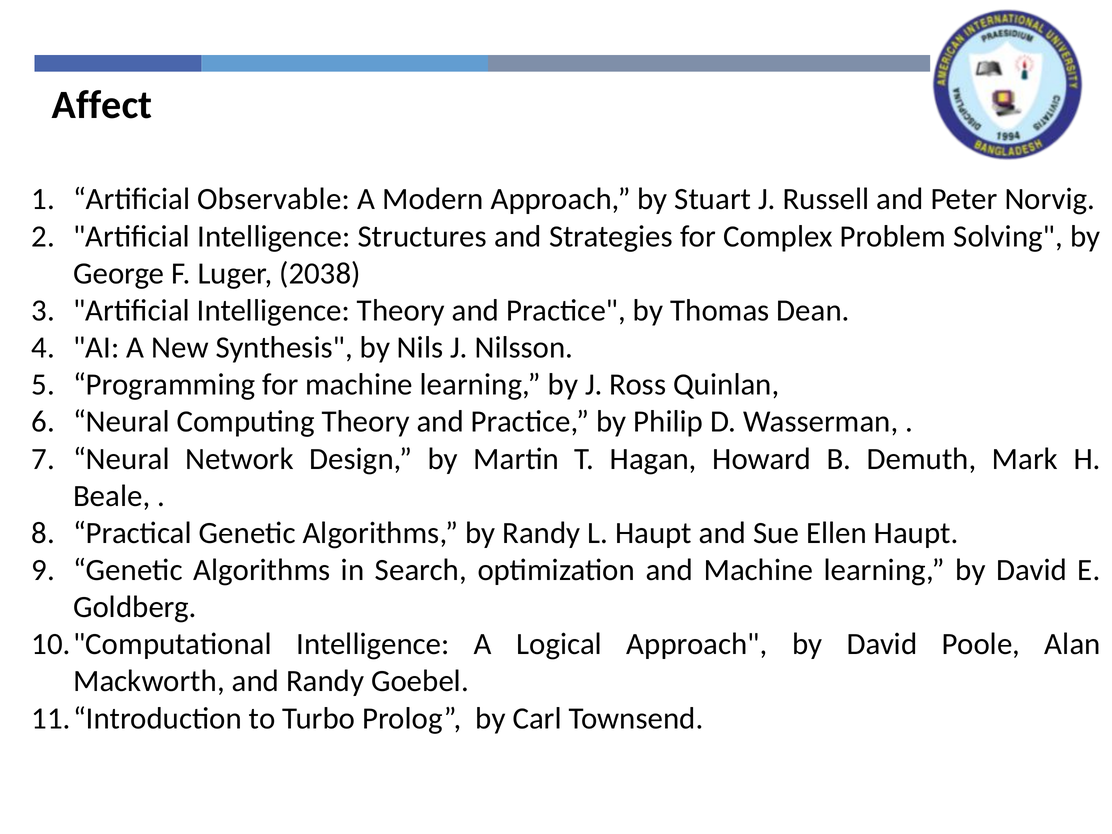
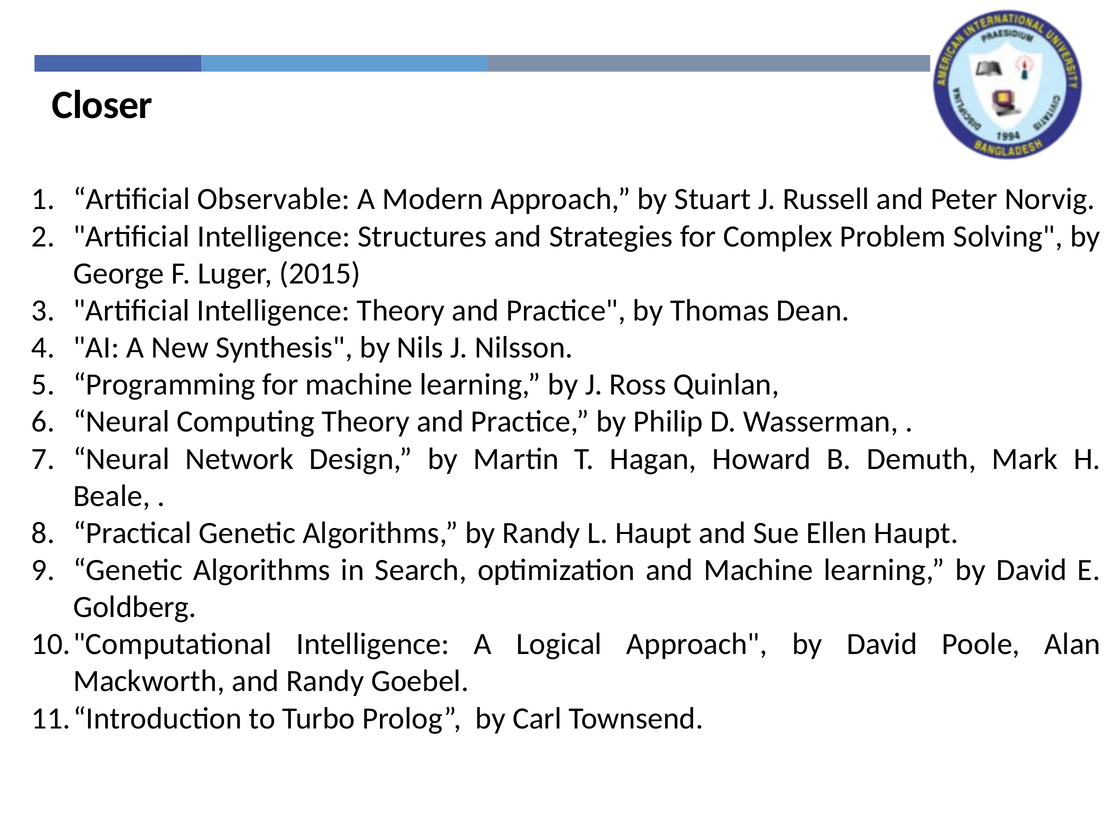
Affect: Affect -> Closer
2038: 2038 -> 2015
